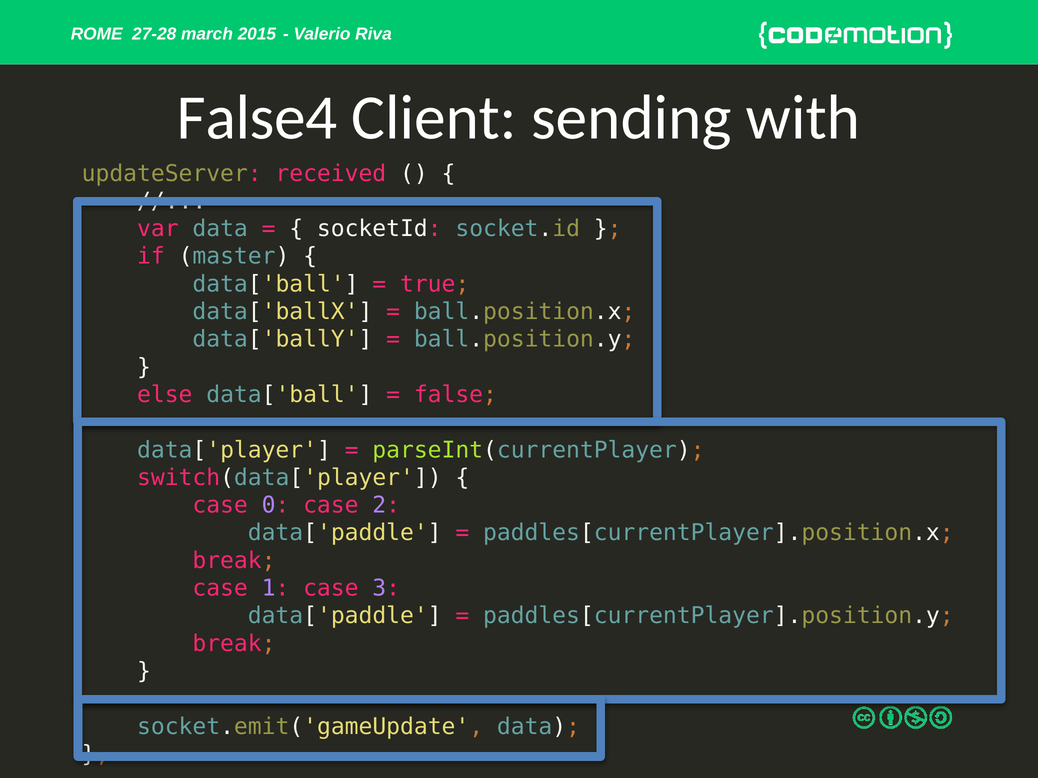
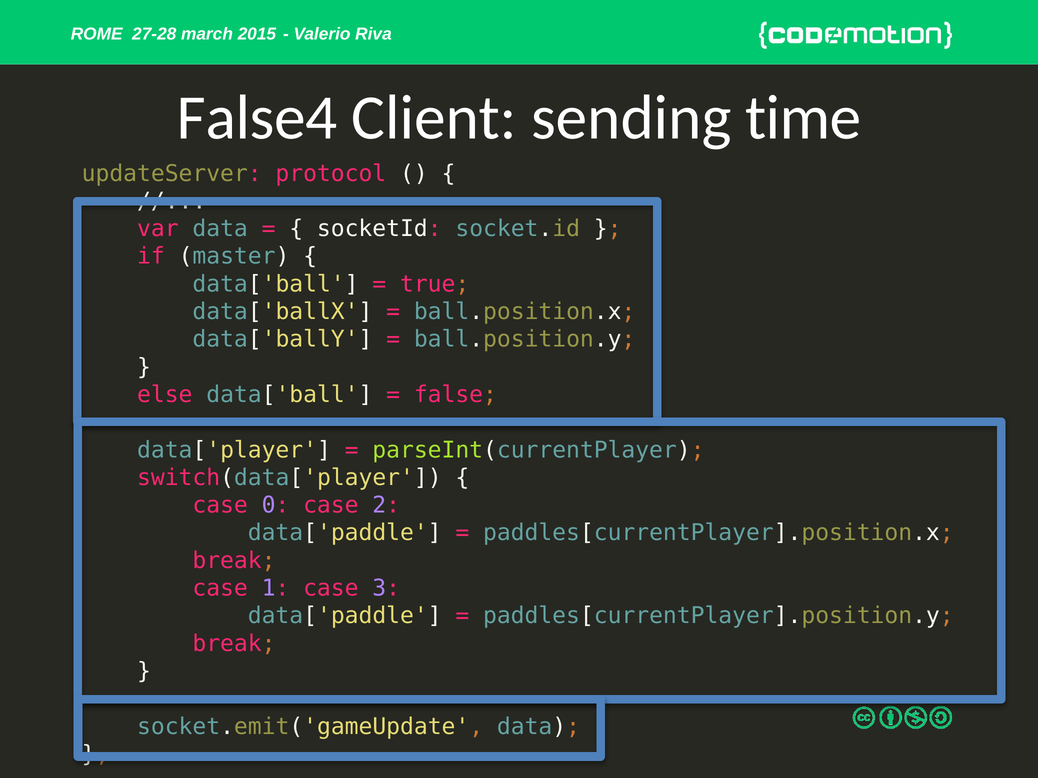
with: with -> time
received: received -> protocol
